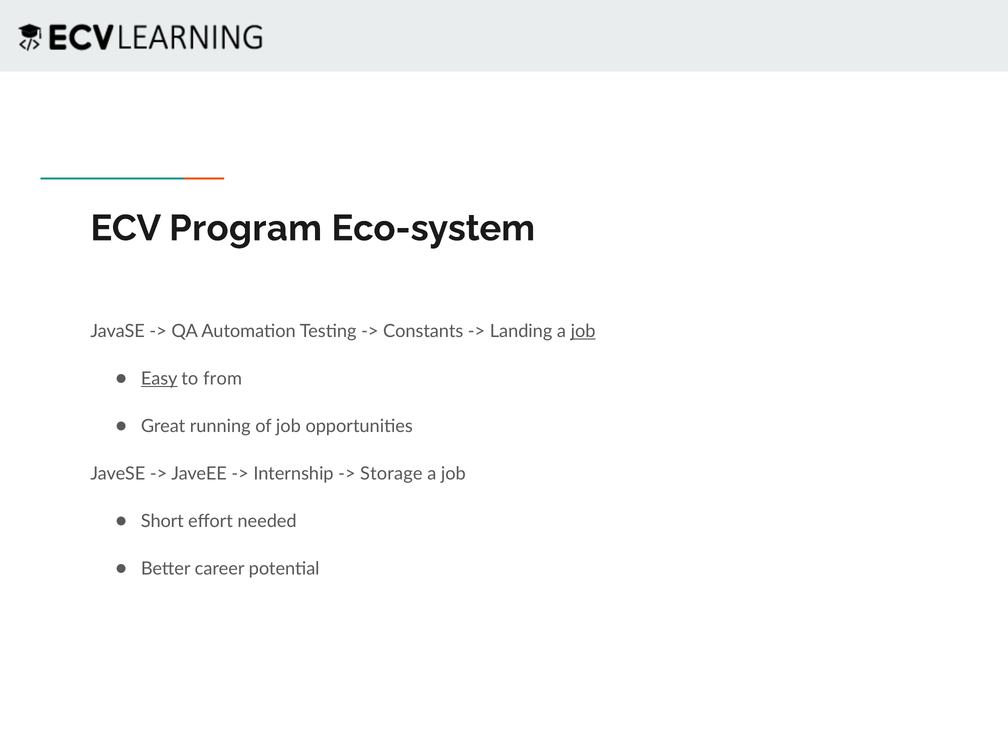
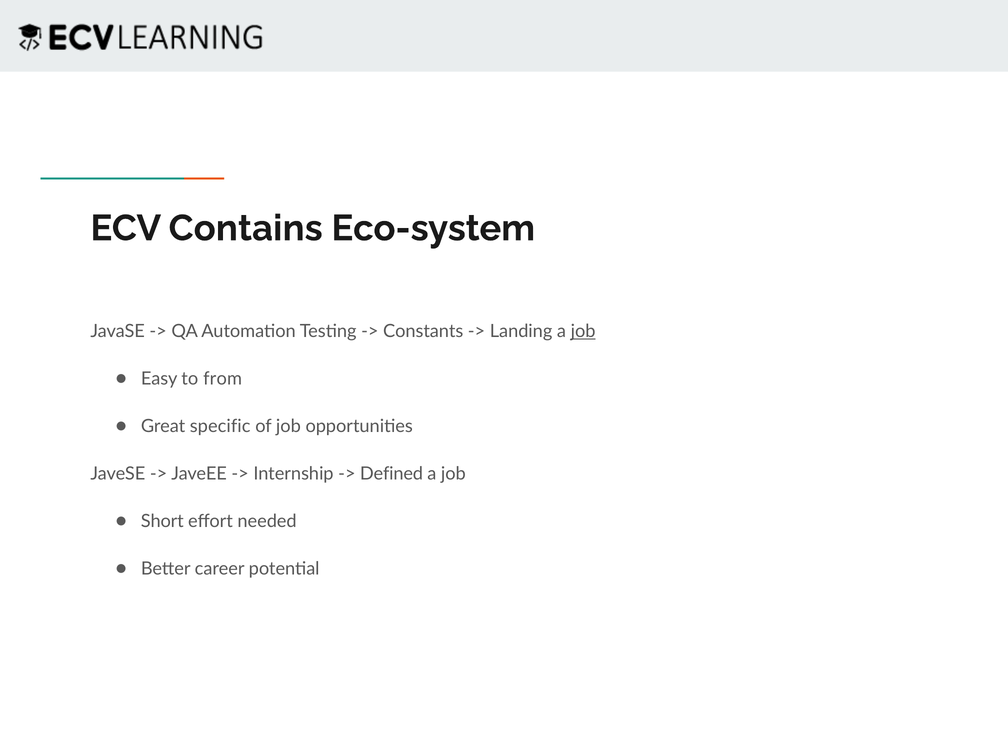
Program: Program -> Contains
Easy underline: present -> none
running: running -> specific
Storage: Storage -> Defined
